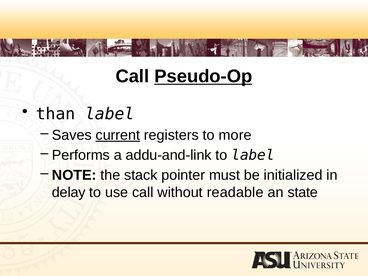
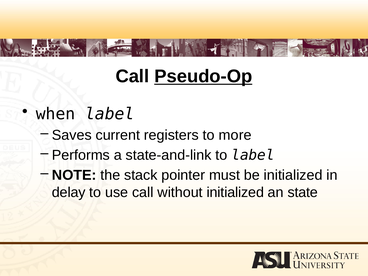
than: than -> when
current underline: present -> none
addu-and-link: addu-and-link -> state-and-link
without readable: readable -> initialized
